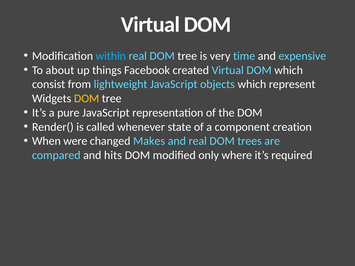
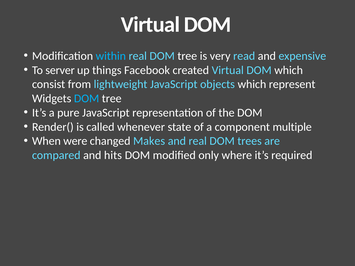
time: time -> read
about: about -> server
DOM at (87, 99) colour: yellow -> light blue
creation: creation -> multiple
